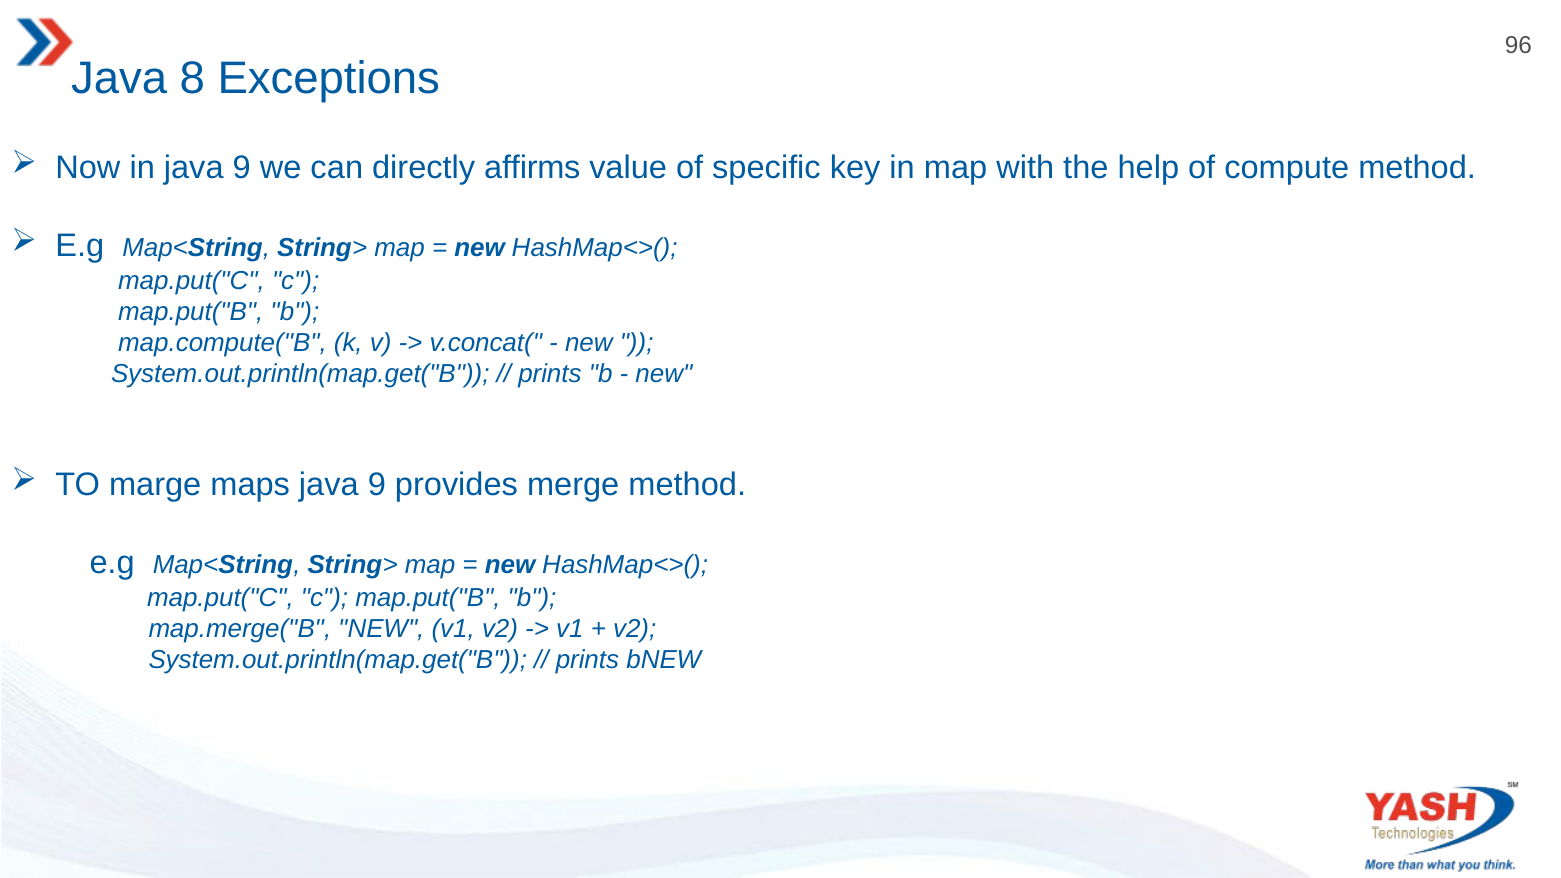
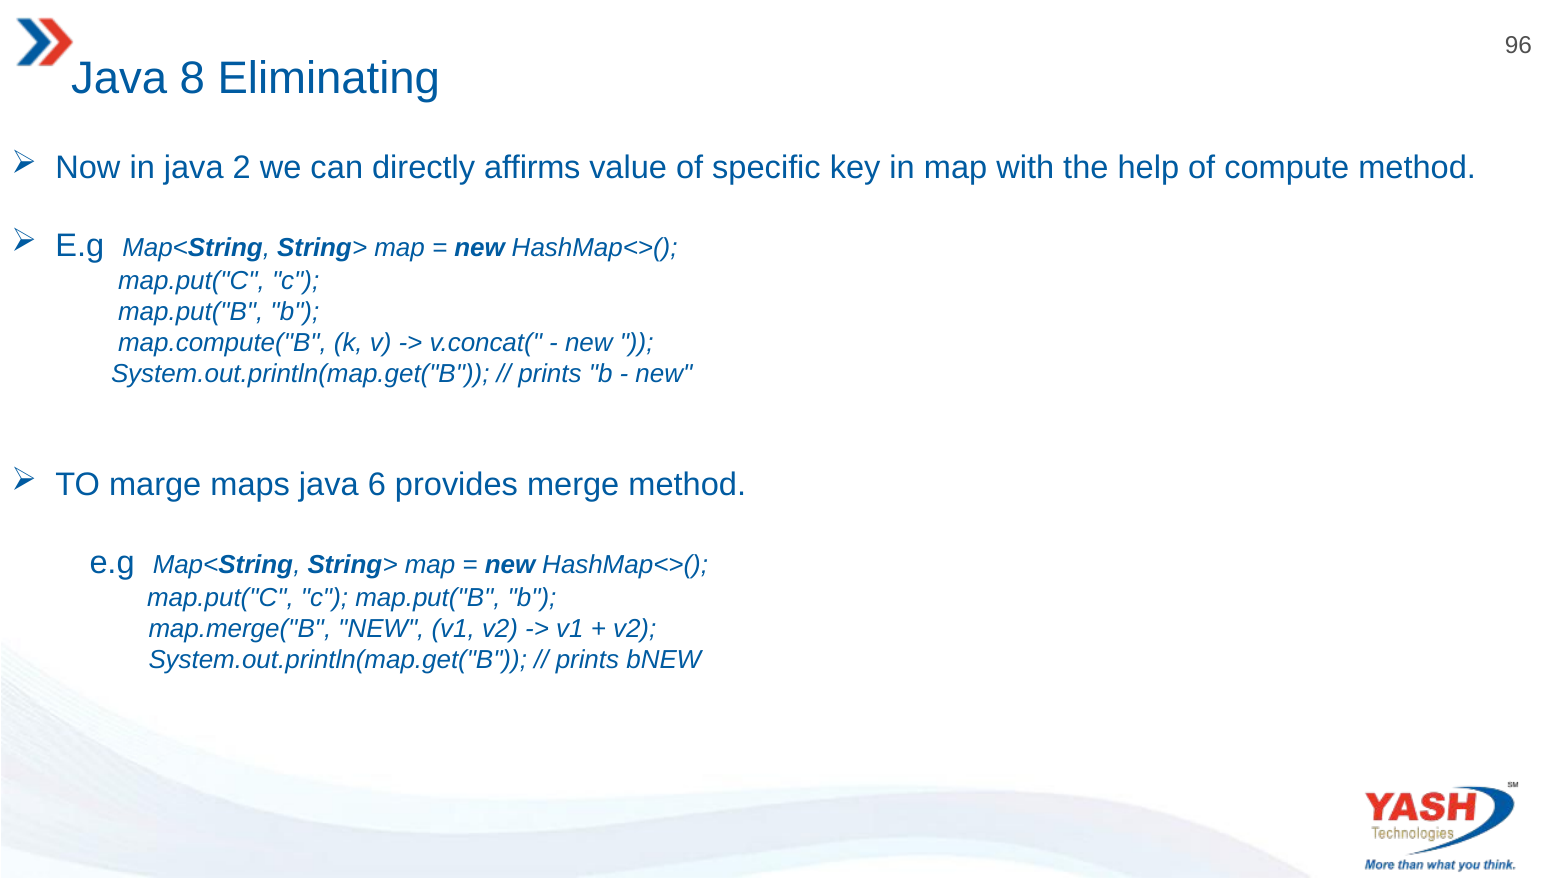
Exceptions: Exceptions -> Eliminating
in java 9: 9 -> 2
maps java 9: 9 -> 6
